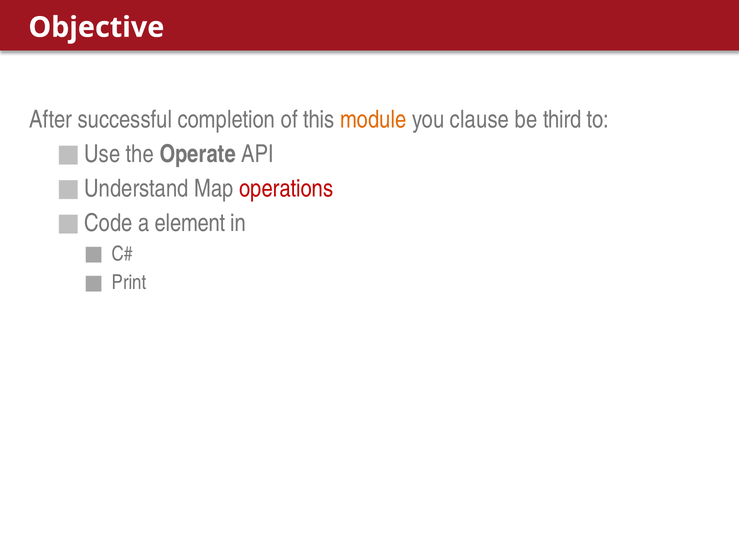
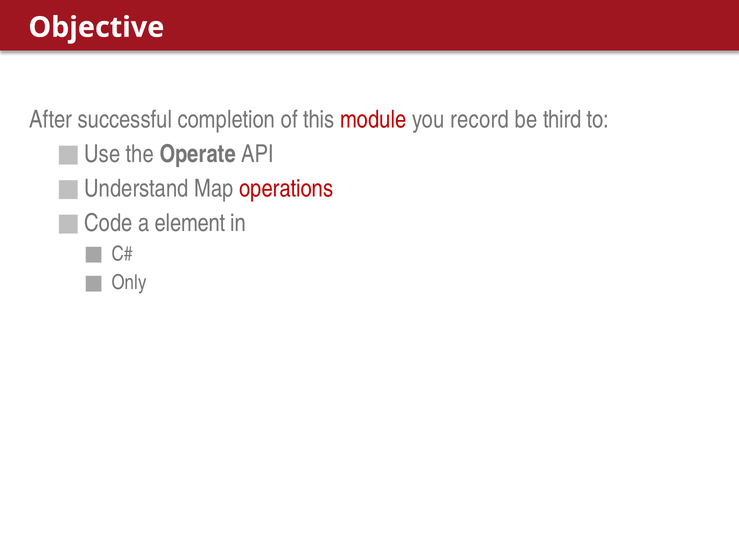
module colour: orange -> red
clause: clause -> record
Print: Print -> Only
